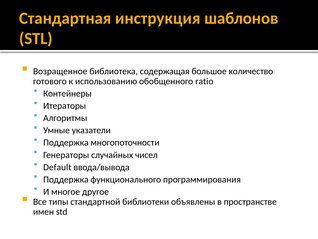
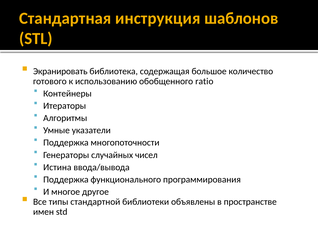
Возращенное: Возращенное -> Экранировать
Default: Default -> Истина
